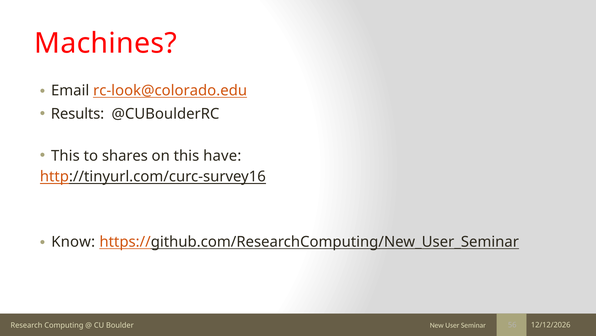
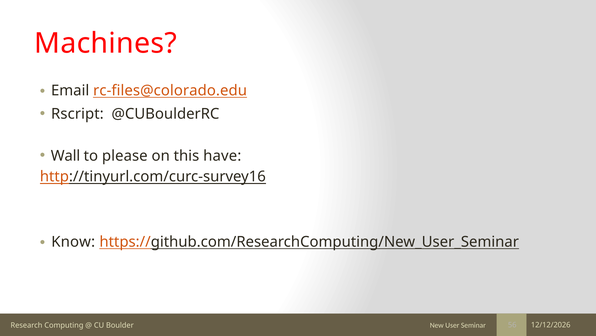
rc-look@colorado.edu: rc-look@colorado.edu -> rc-files@colorado.edu
Results: Results -> Rscript
This at (65, 155): This -> Wall
shares: shares -> please
